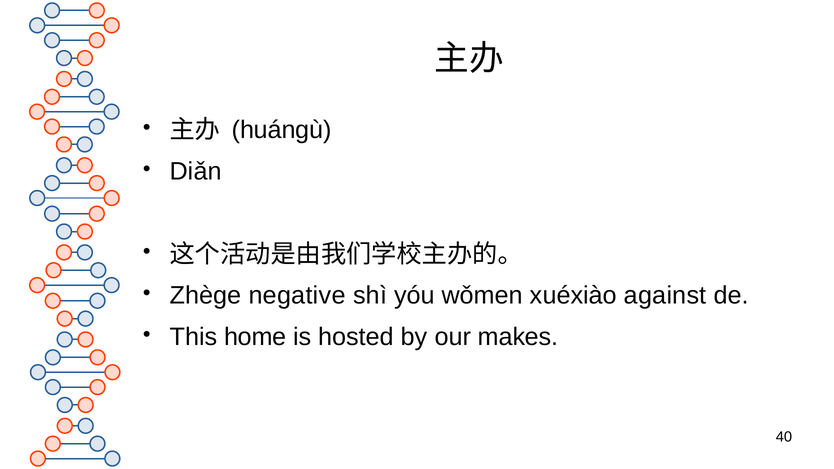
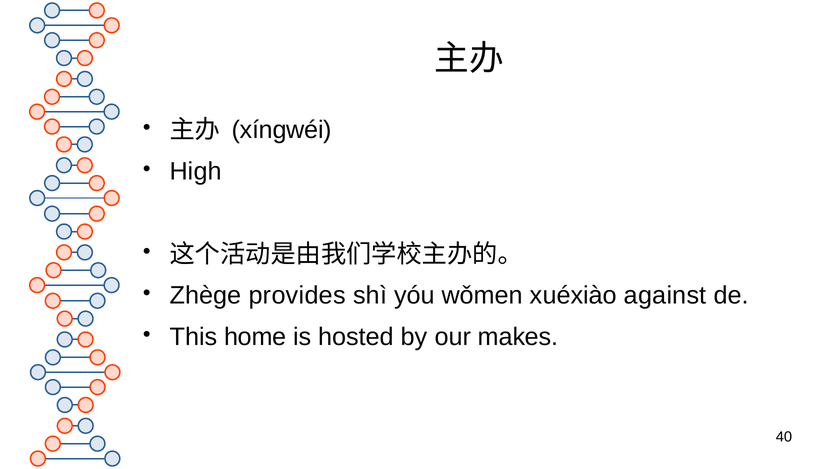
huángù: huángù -> xíngwéi
Diǎn: Diǎn -> High
negative: negative -> provides
